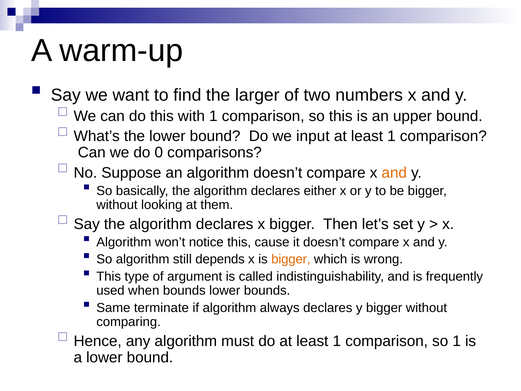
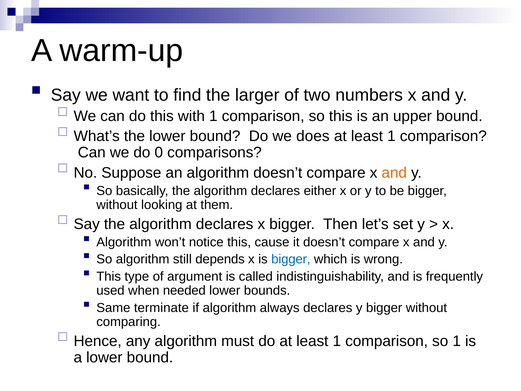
input: input -> does
bigger at (291, 259) colour: orange -> blue
when bounds: bounds -> needed
